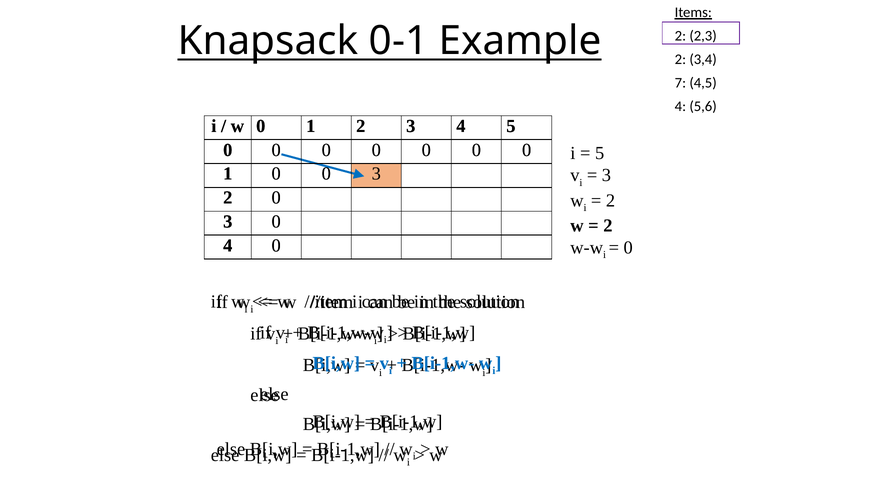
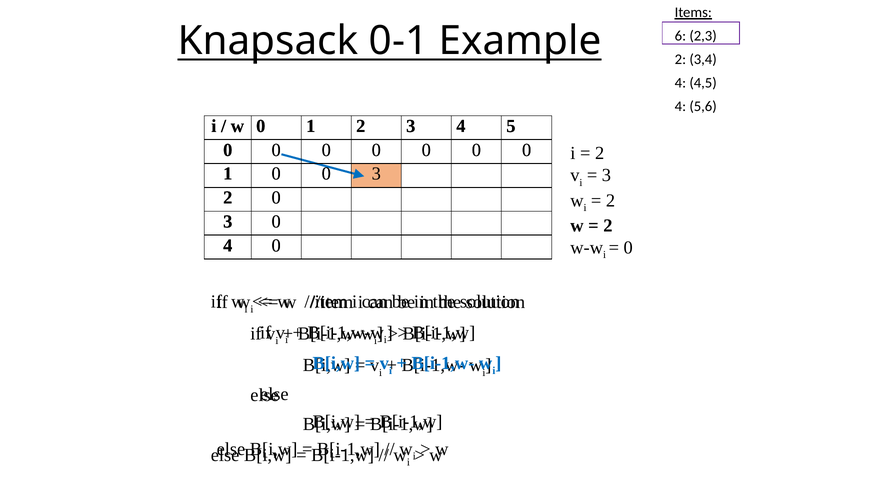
2 at (680, 36): 2 -> 6
7 at (680, 83): 7 -> 4
5 at (600, 154): 5 -> 2
